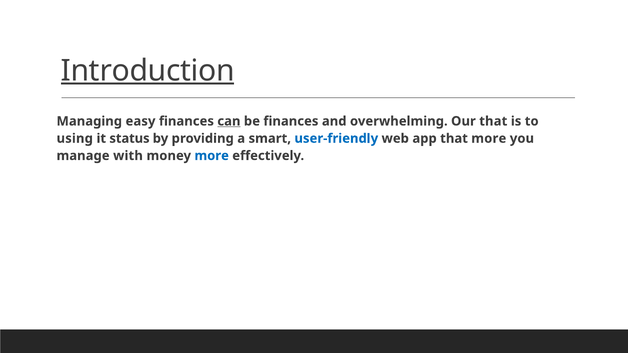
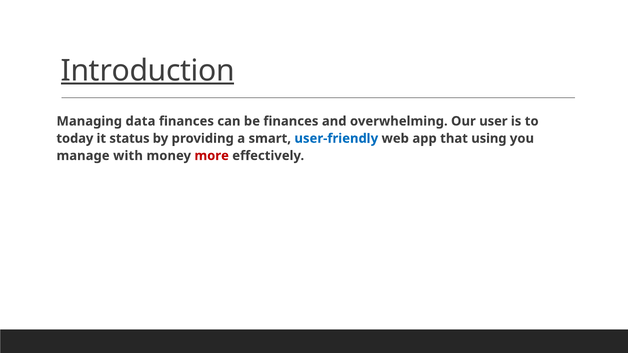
easy: easy -> data
can underline: present -> none
Our that: that -> user
using: using -> today
that more: more -> using
more at (212, 156) colour: blue -> red
